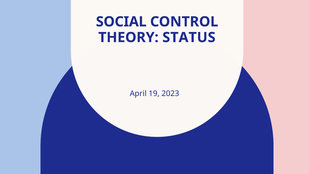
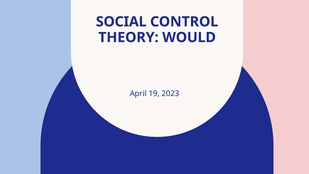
STATUS: STATUS -> WOULD
